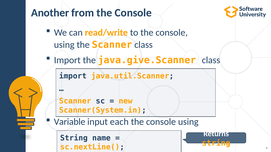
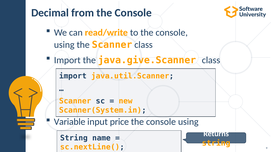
Another: Another -> Decimal
each: each -> price
